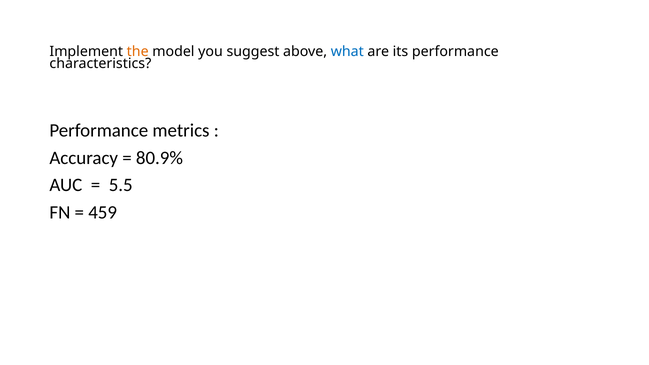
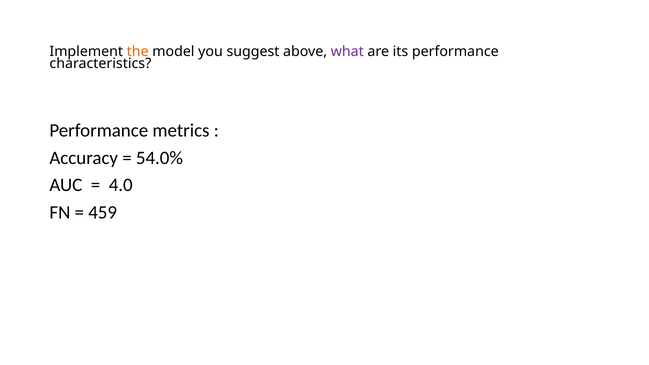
what colour: blue -> purple
80.9%: 80.9% -> 54.0%
5.5: 5.5 -> 4.0
